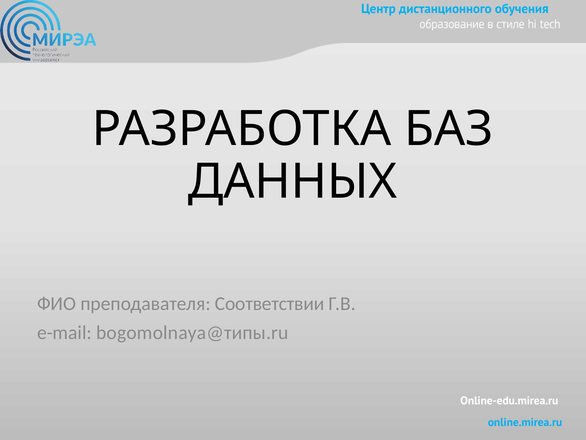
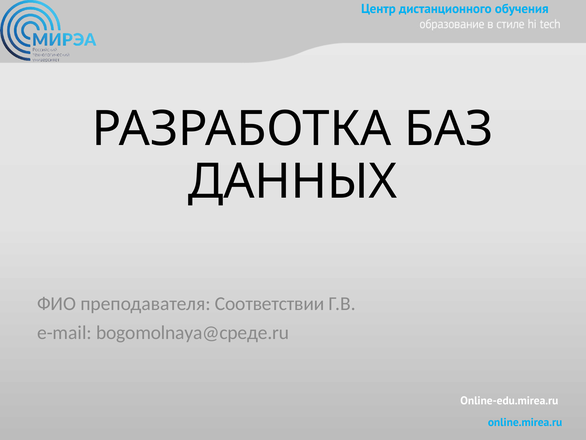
bogomolnaya@типы.ru: bogomolnaya@типы.ru -> bogomolnaya@среде.ru
